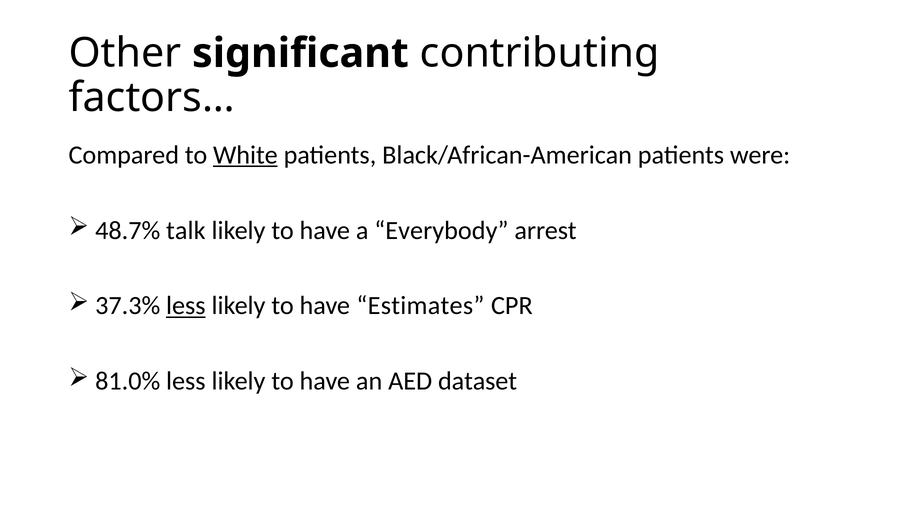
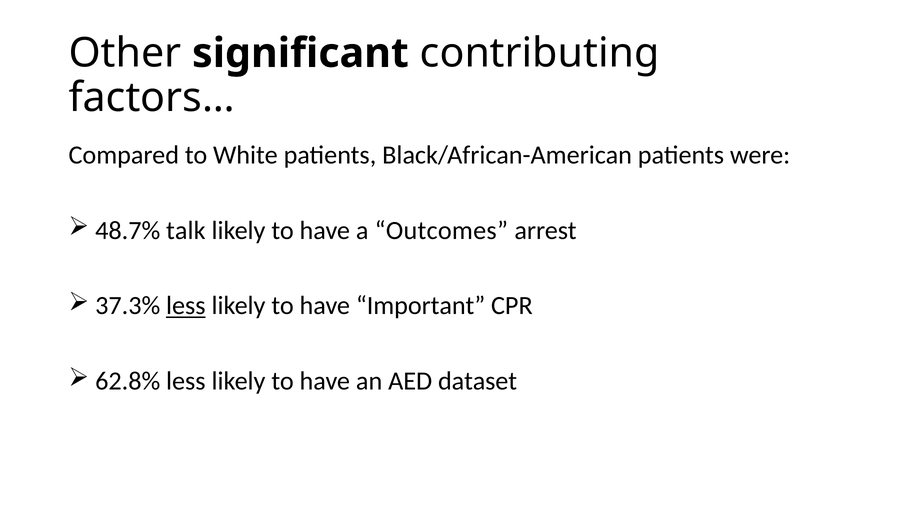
White underline: present -> none
Everybody: Everybody -> Outcomes
Estimates: Estimates -> Important
81.0%: 81.0% -> 62.8%
